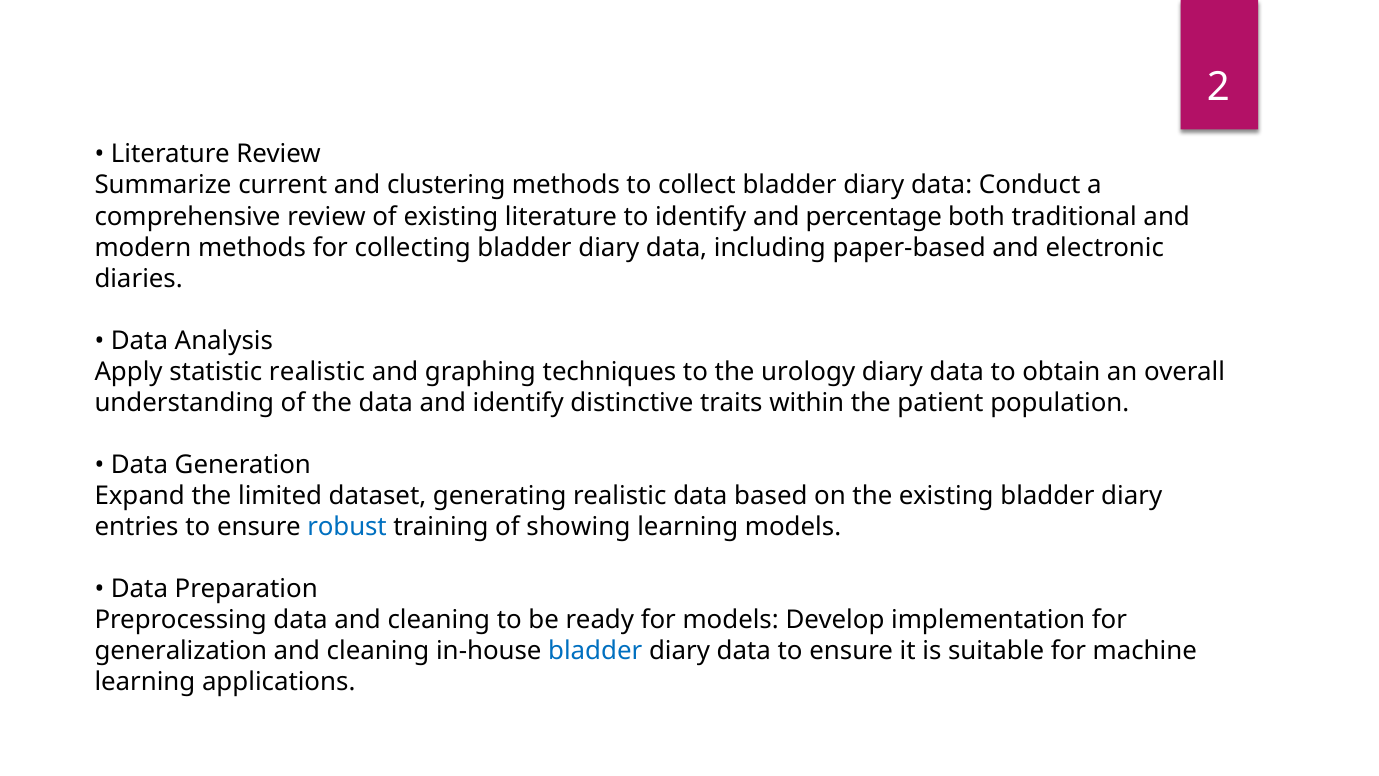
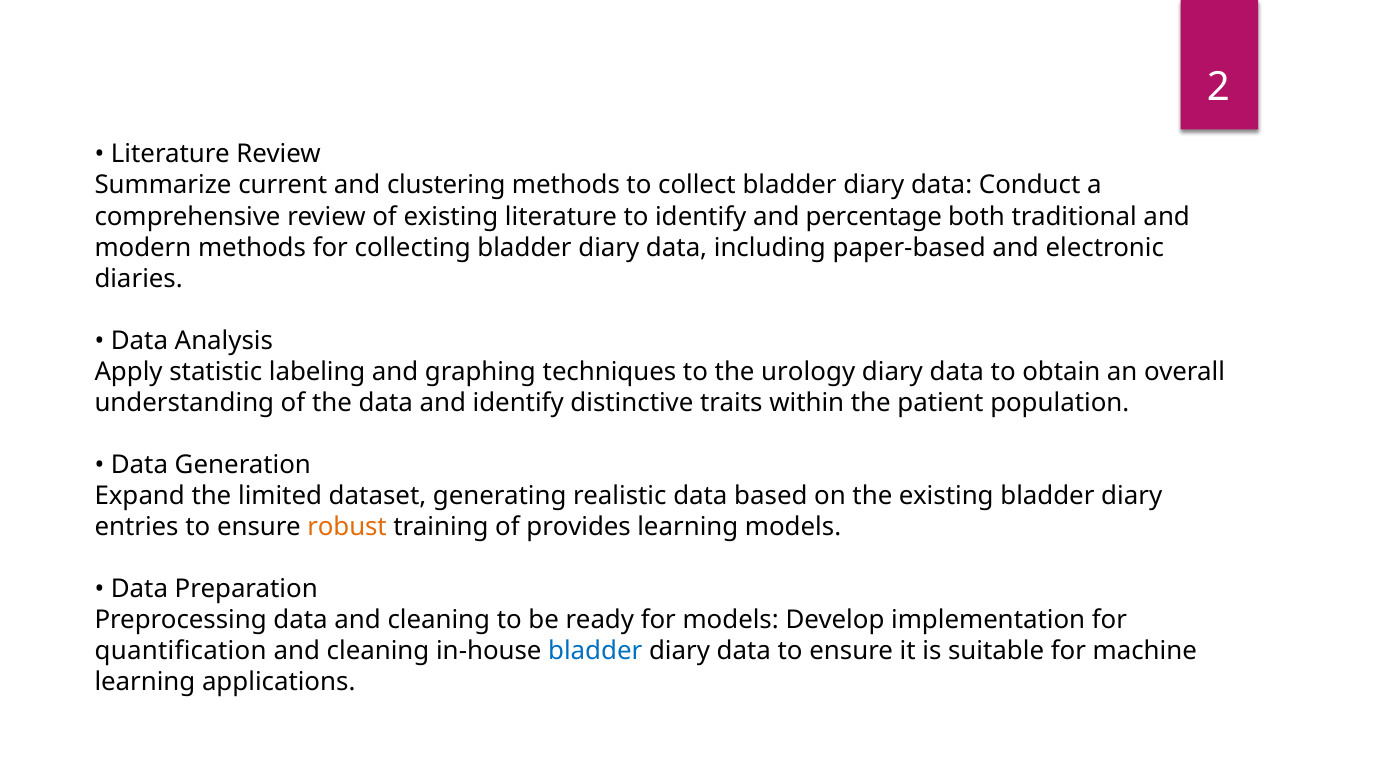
statistic realistic: realistic -> labeling
robust colour: blue -> orange
showing: showing -> provides
generalization: generalization -> quantification
